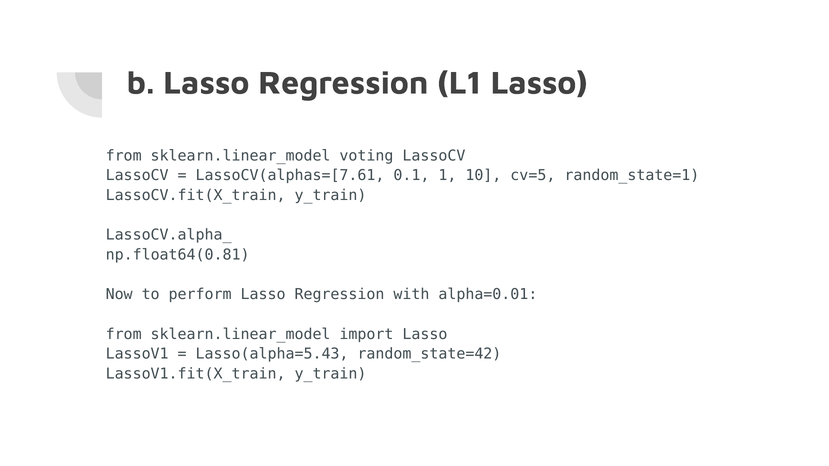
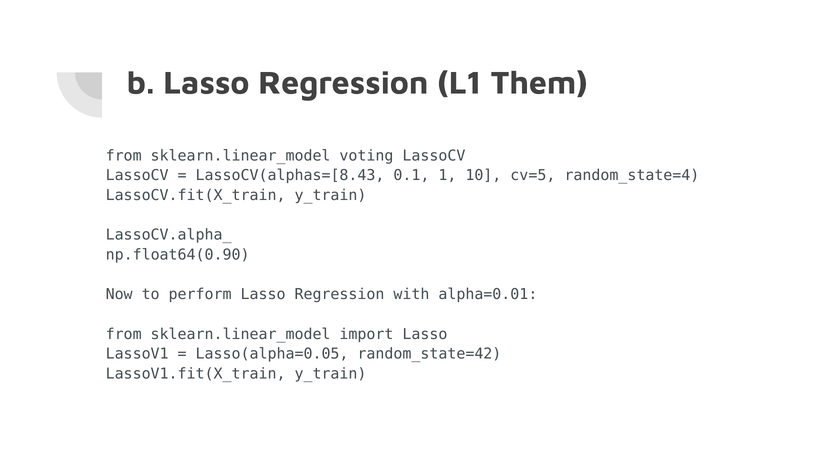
L1 Lasso: Lasso -> Them
LassoCV(alphas=[7.61: LassoCV(alphas=[7.61 -> LassoCV(alphas=[8.43
random_state=1: random_state=1 -> random_state=4
np.float64(0.81: np.float64(0.81 -> np.float64(0.90
Lasso(alpha=5.43: Lasso(alpha=5.43 -> Lasso(alpha=0.05
